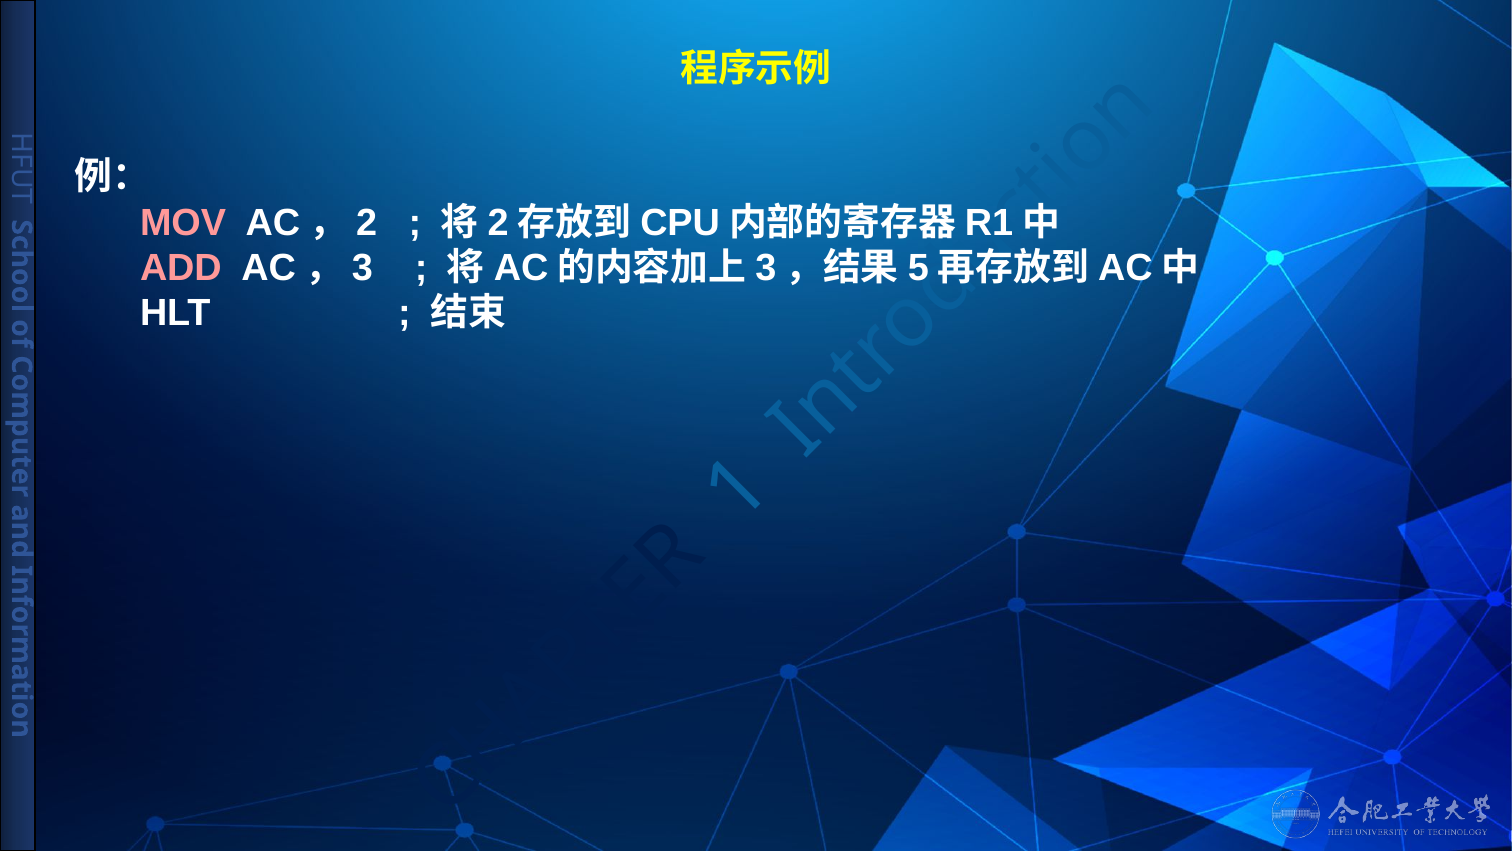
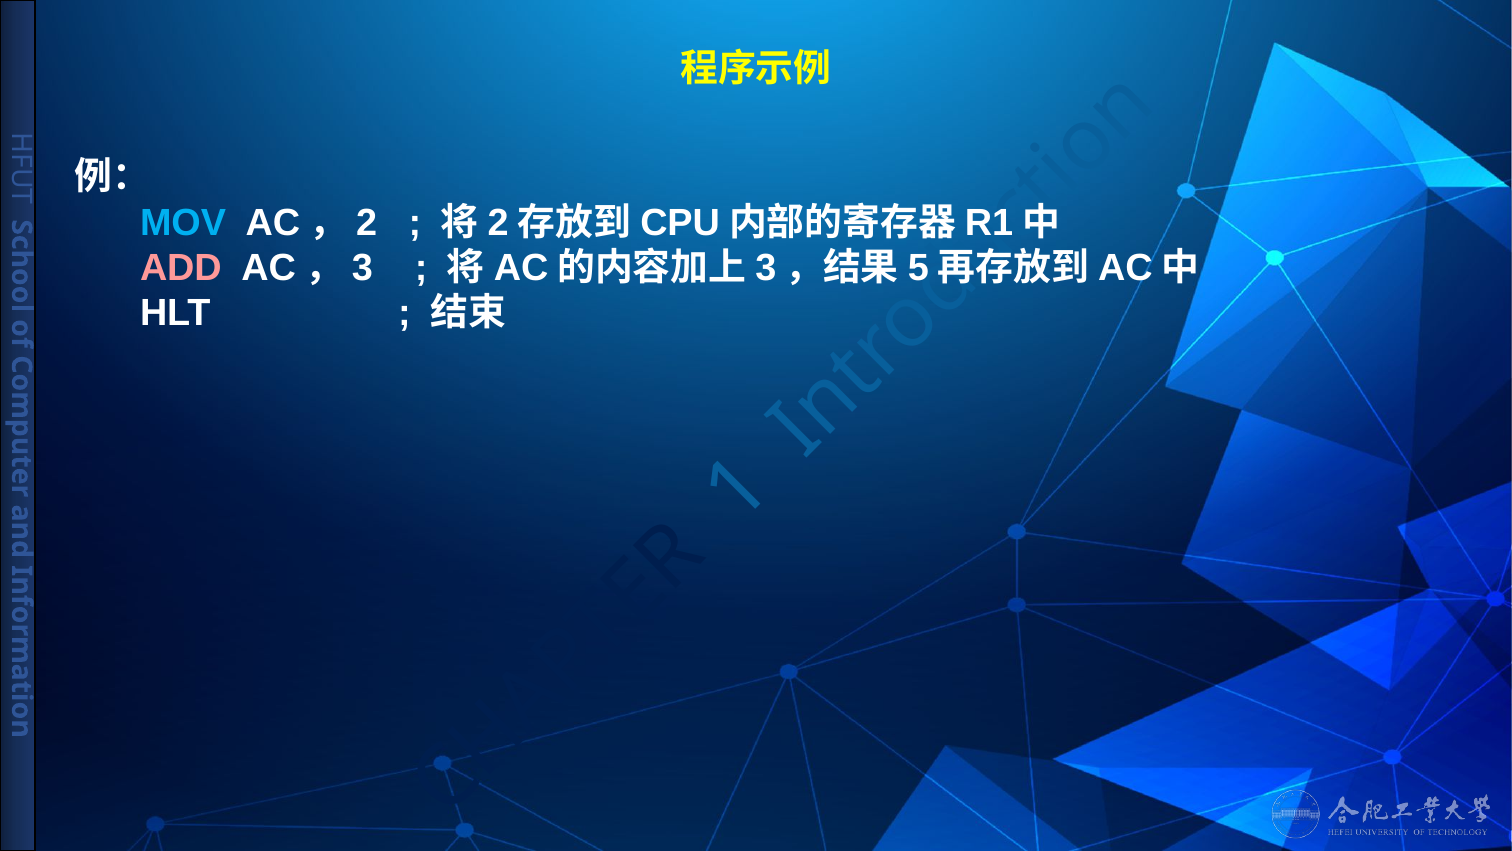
MOV colour: pink -> light blue
